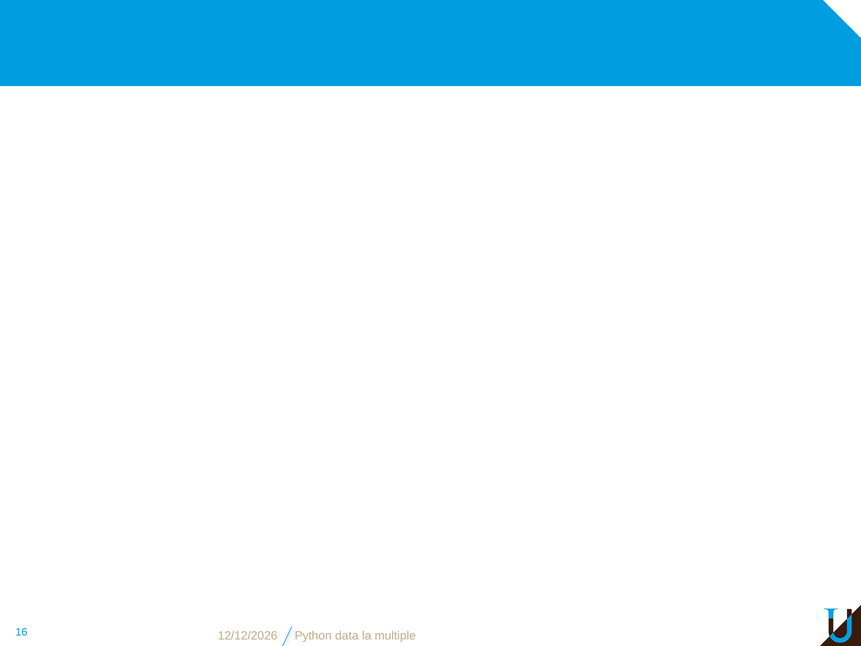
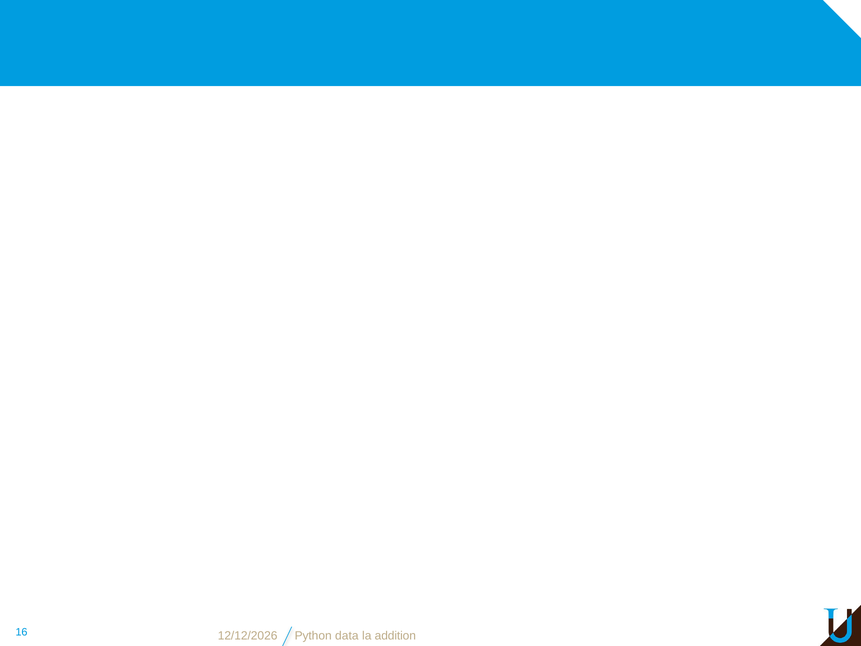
multiple: multiple -> addition
